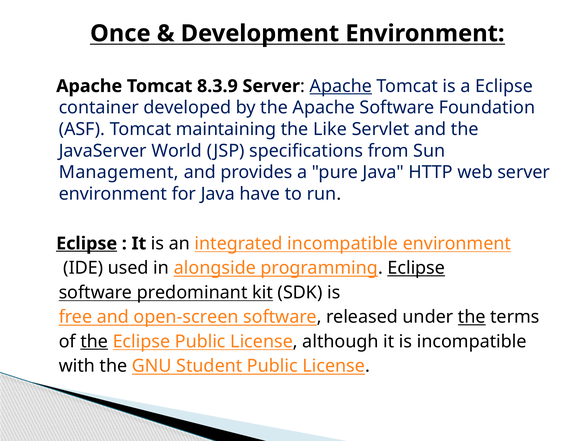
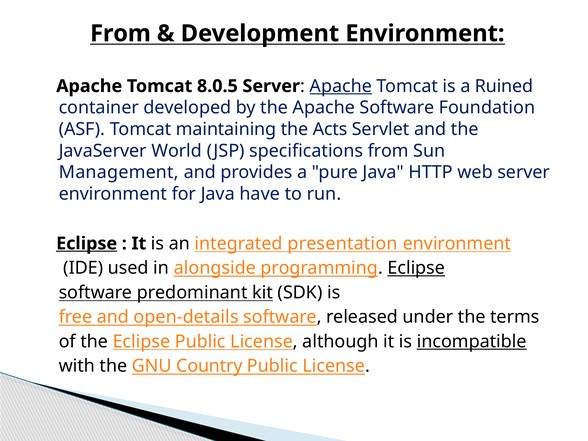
Once at (120, 33): Once -> From
8.3.9: 8.3.9 -> 8.0.5
a Eclipse: Eclipse -> Ruined
Like: Like -> Acts
integrated incompatible: incompatible -> presentation
open-screen: open-screen -> open-details
the at (472, 317) underline: present -> none
the at (94, 342) underline: present -> none
incompatible at (472, 342) underline: none -> present
Student: Student -> Country
